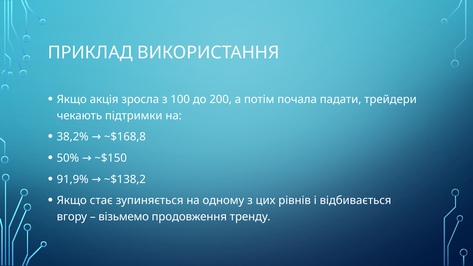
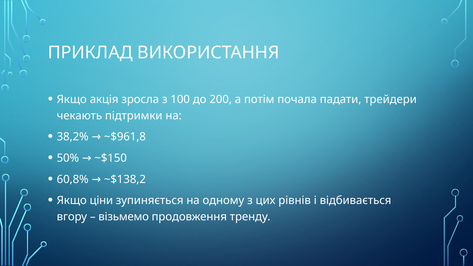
~$168,8: ~$168,8 -> ~$961,8
91,9%: 91,9% -> 60,8%
стає: стає -> ціни
